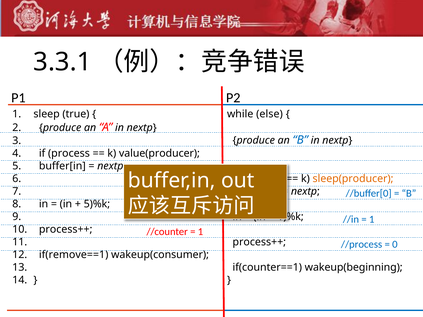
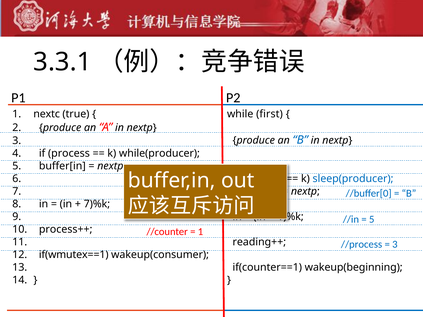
sleep: sleep -> nextc
else: else -> first
value(producer: value(producer -> while(producer
sleep(producer colour: orange -> blue
5)%k: 5)%k -> 7)%k
1 at (372, 220): 1 -> 5
process++ at (259, 242): process++ -> reading++
0 at (395, 245): 0 -> 3
if(remove==1: if(remove==1 -> if(wmutex==1
